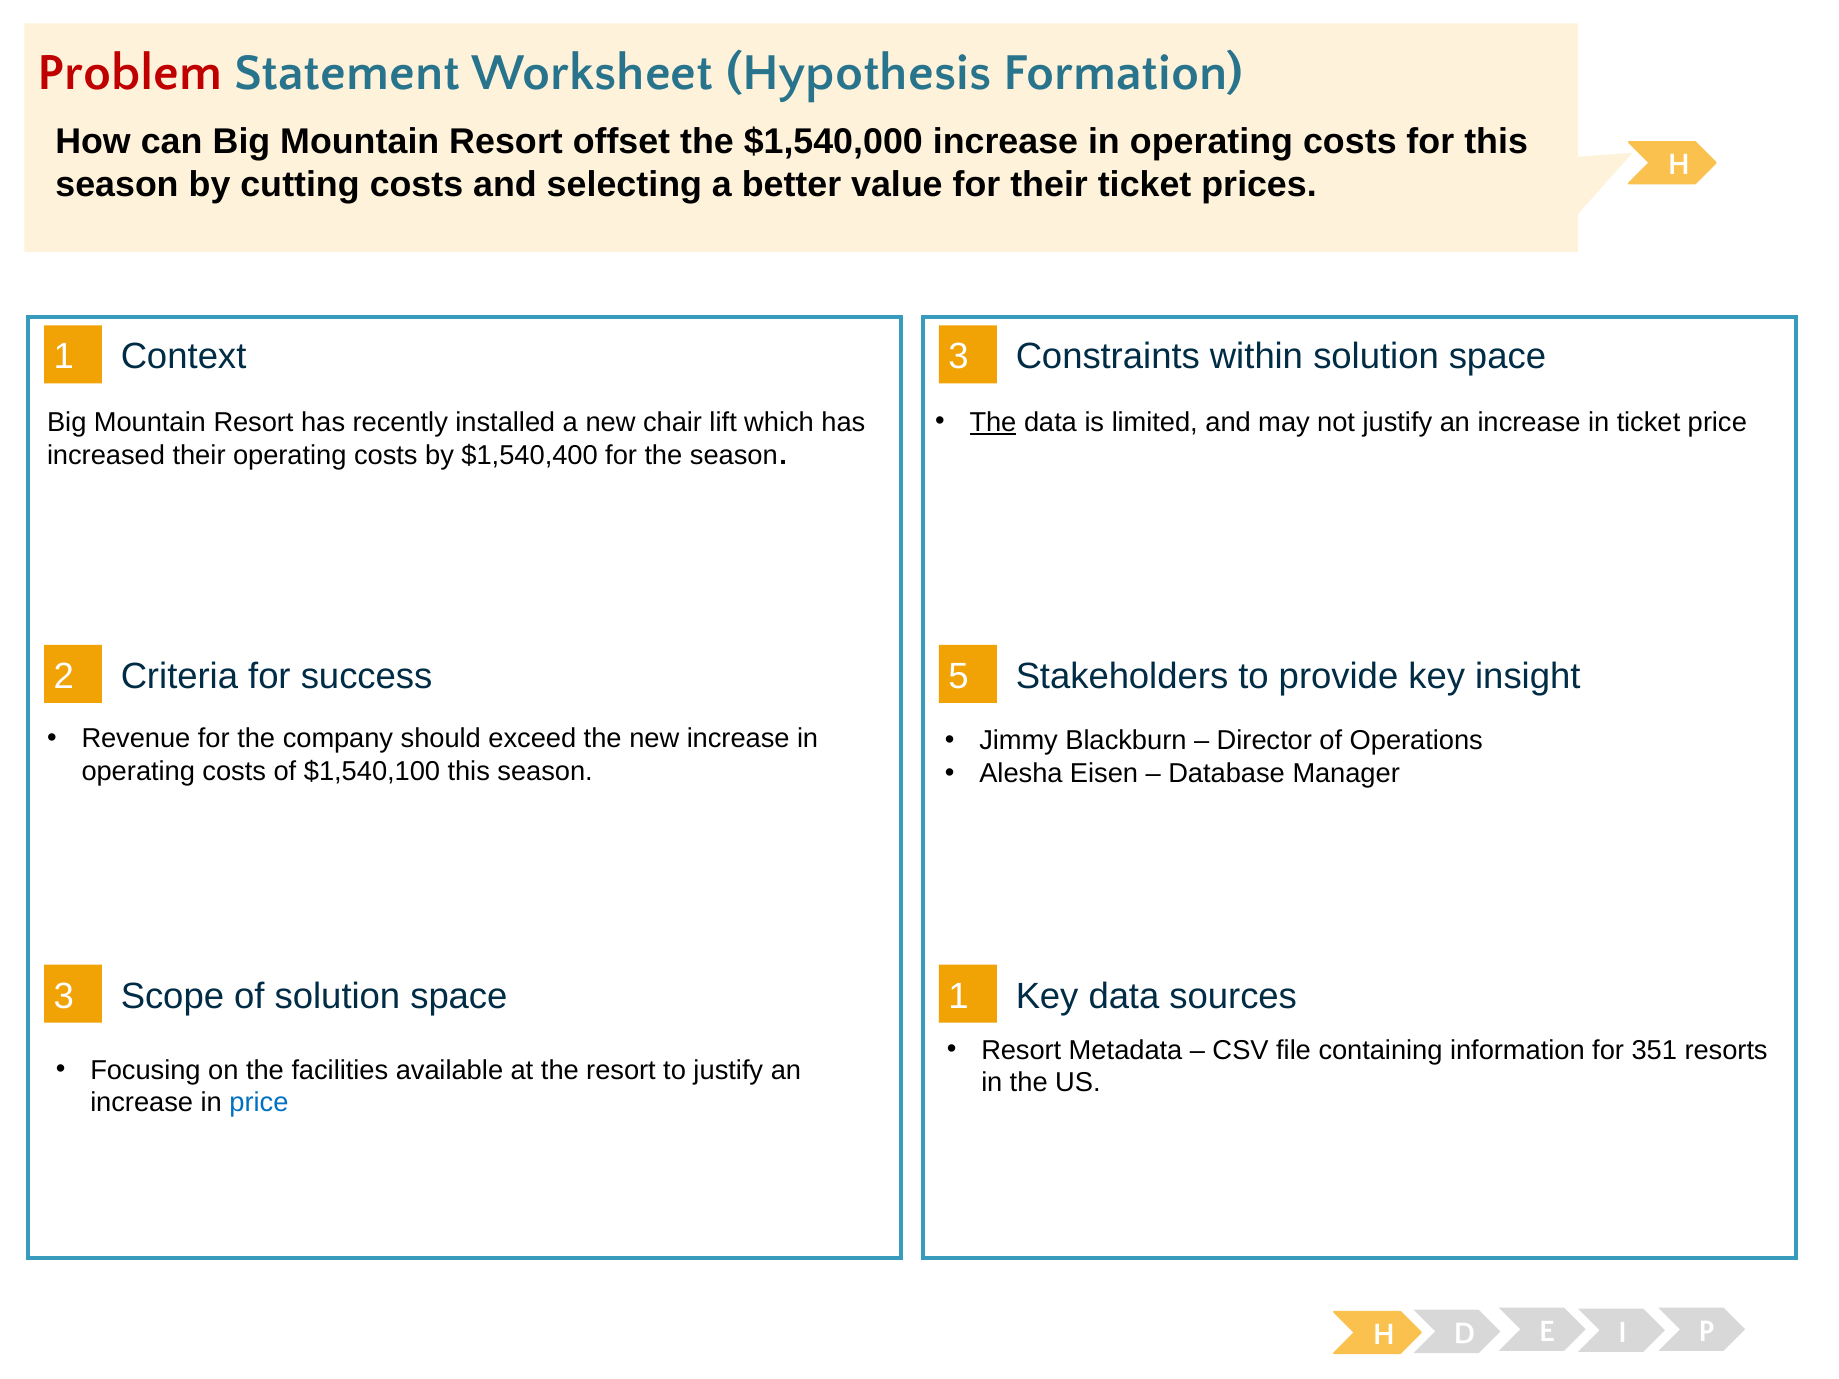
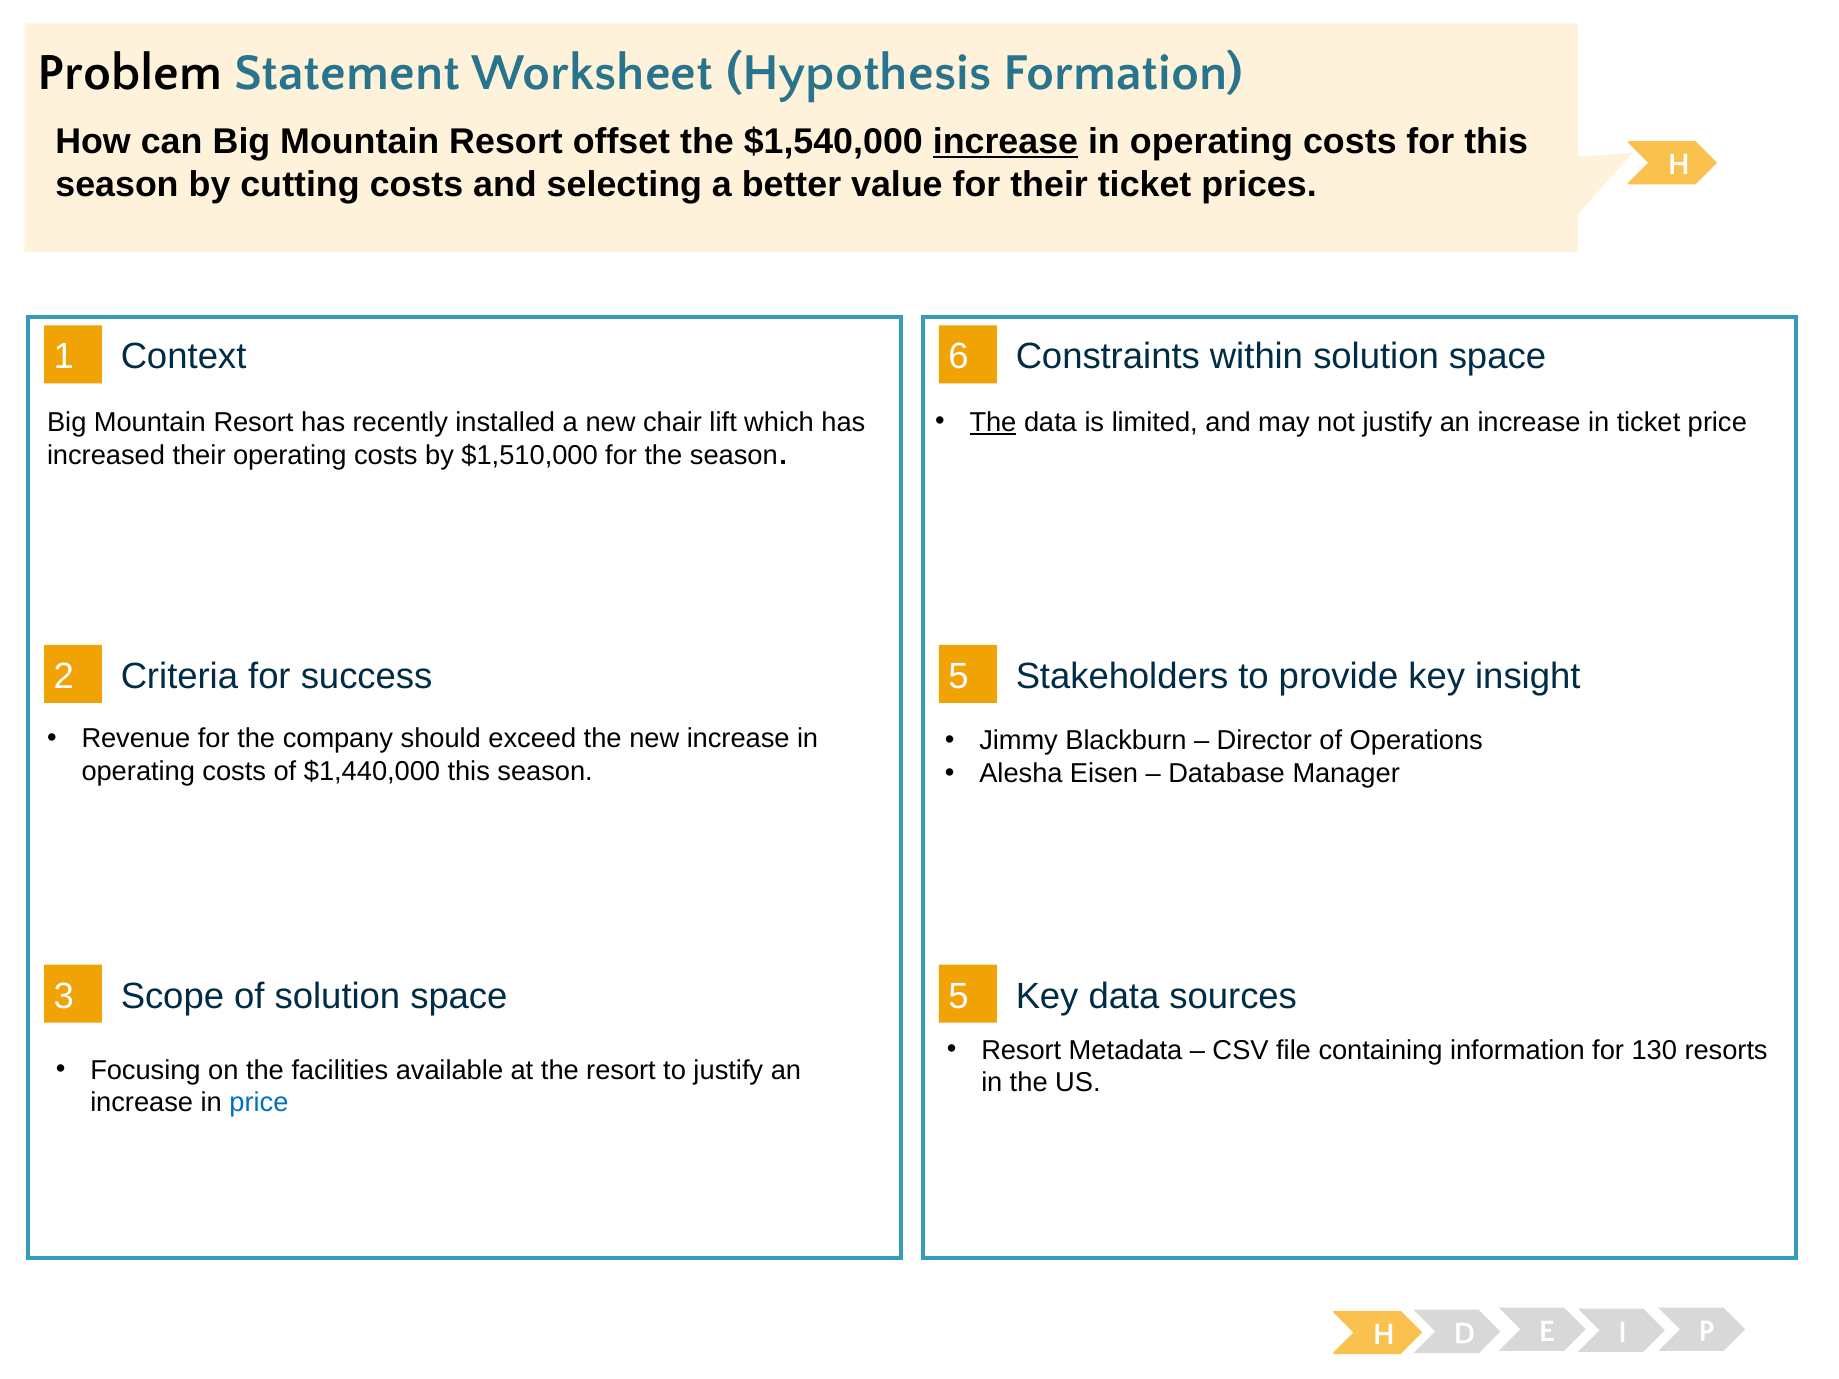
Problem colour: red -> black
increase at (1005, 142) underline: none -> present
1 3: 3 -> 6
$1,540,400: $1,540,400 -> $1,510,000
$1,540,100: $1,540,100 -> $1,440,000
3 1: 1 -> 5
351: 351 -> 130
